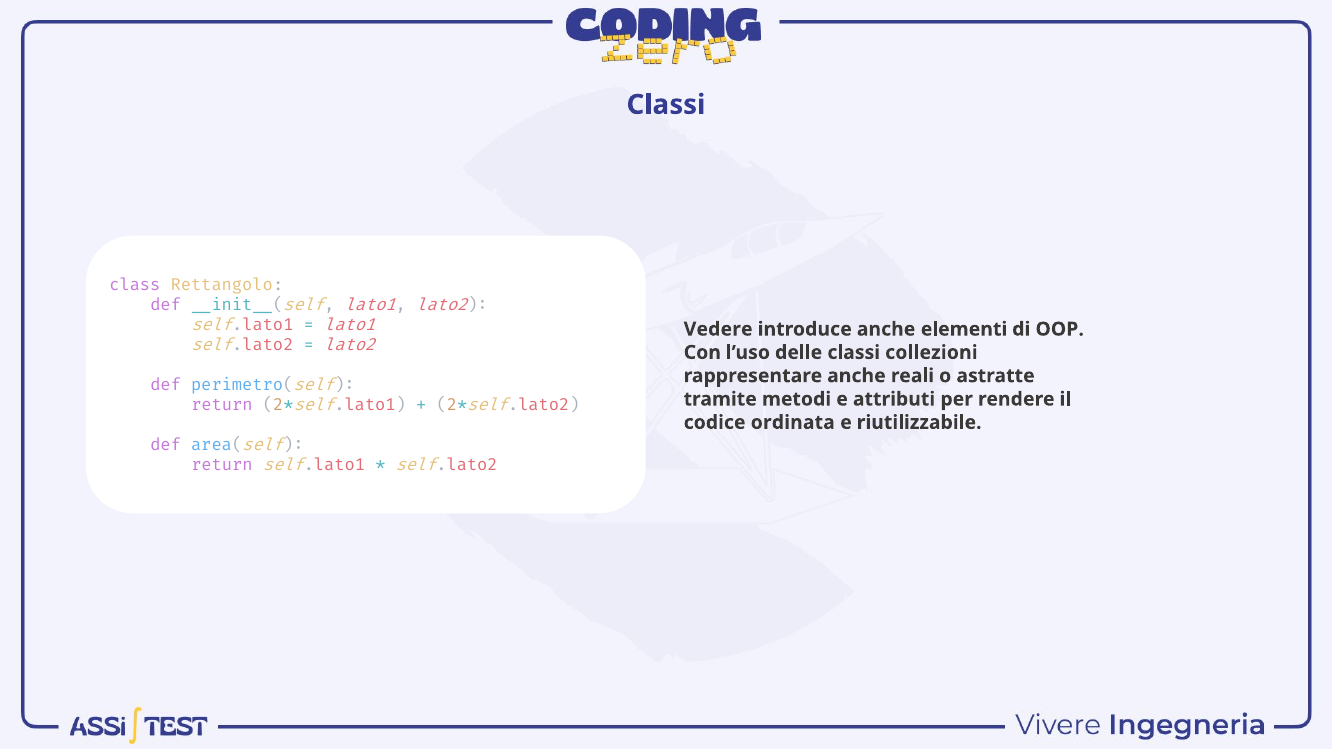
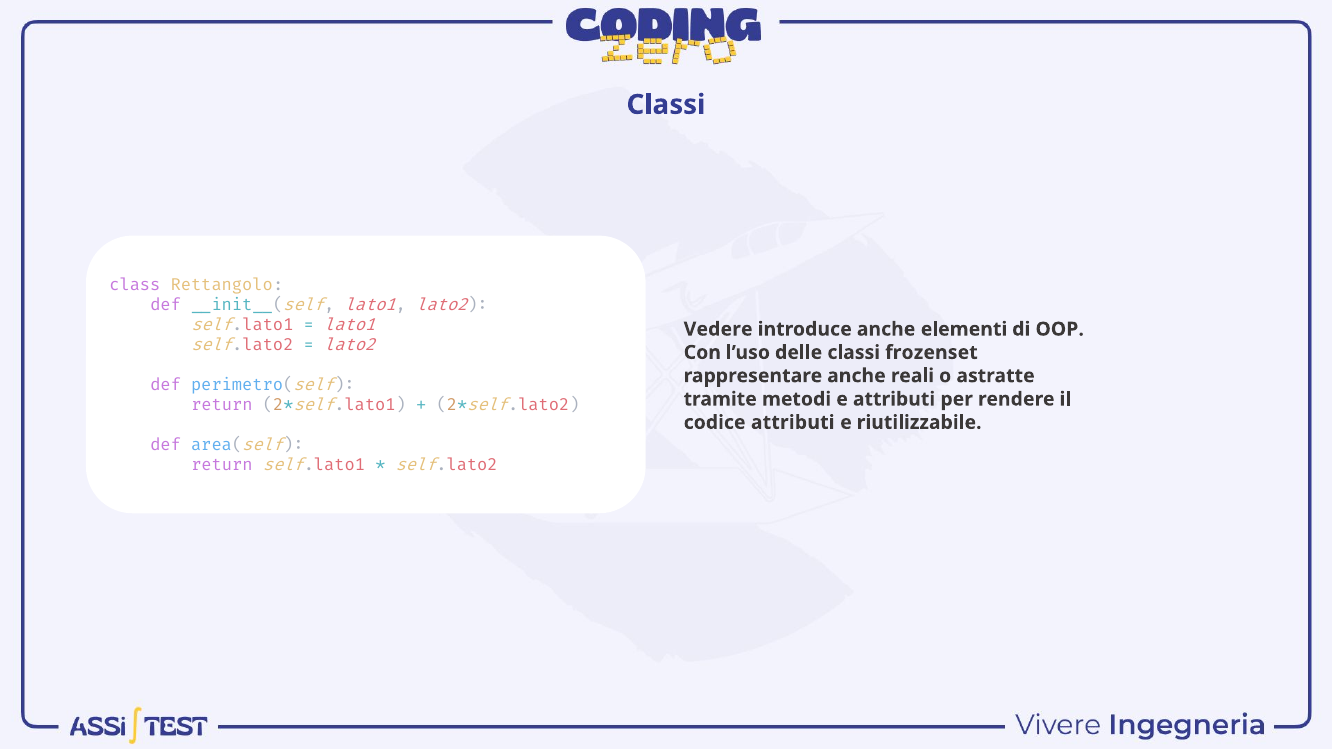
collezioni: collezioni -> frozenset
codice ordinata: ordinata -> attributi
